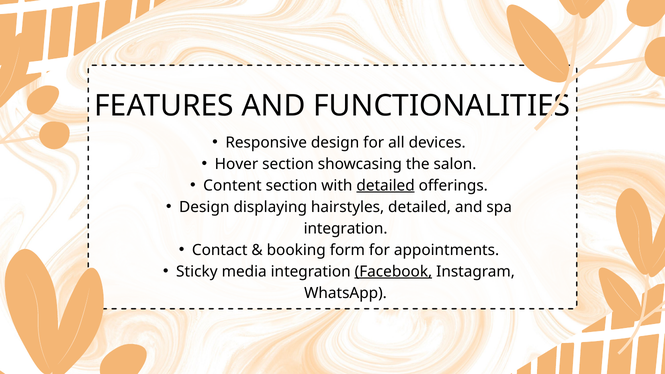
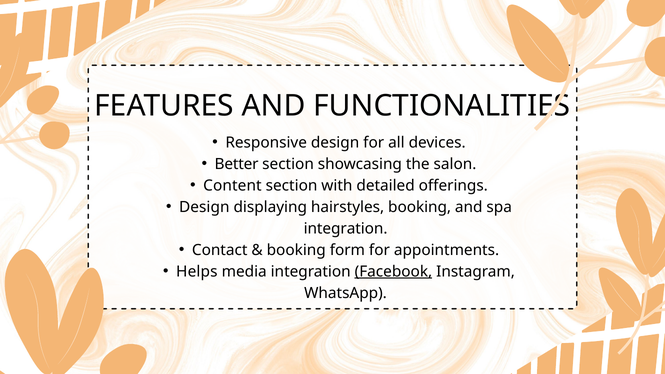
Hover: Hover -> Better
detailed at (386, 186) underline: present -> none
hairstyles detailed: detailed -> booking
Sticky: Sticky -> Helps
